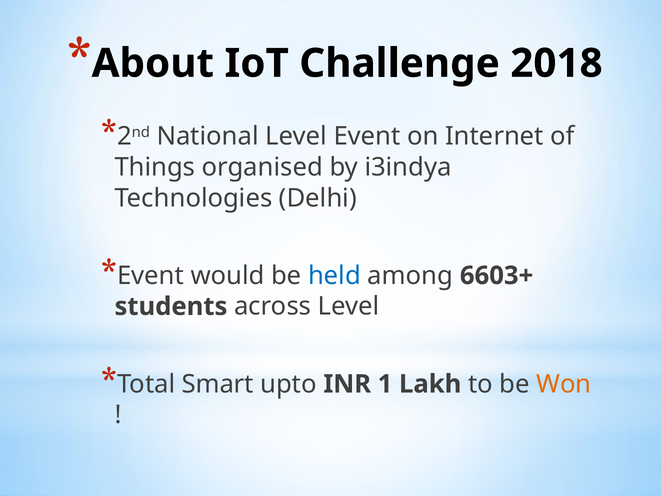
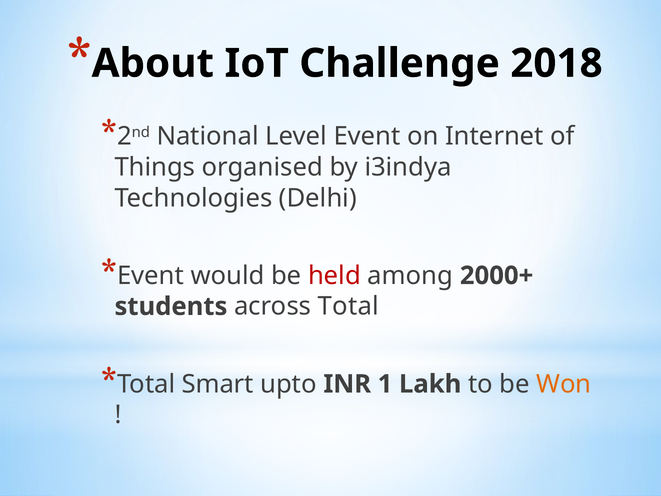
held colour: blue -> red
6603+: 6603+ -> 2000+
across Level: Level -> Total
